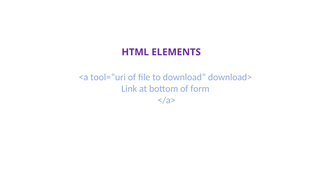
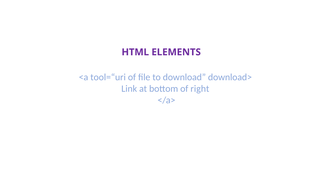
form: form -> right
